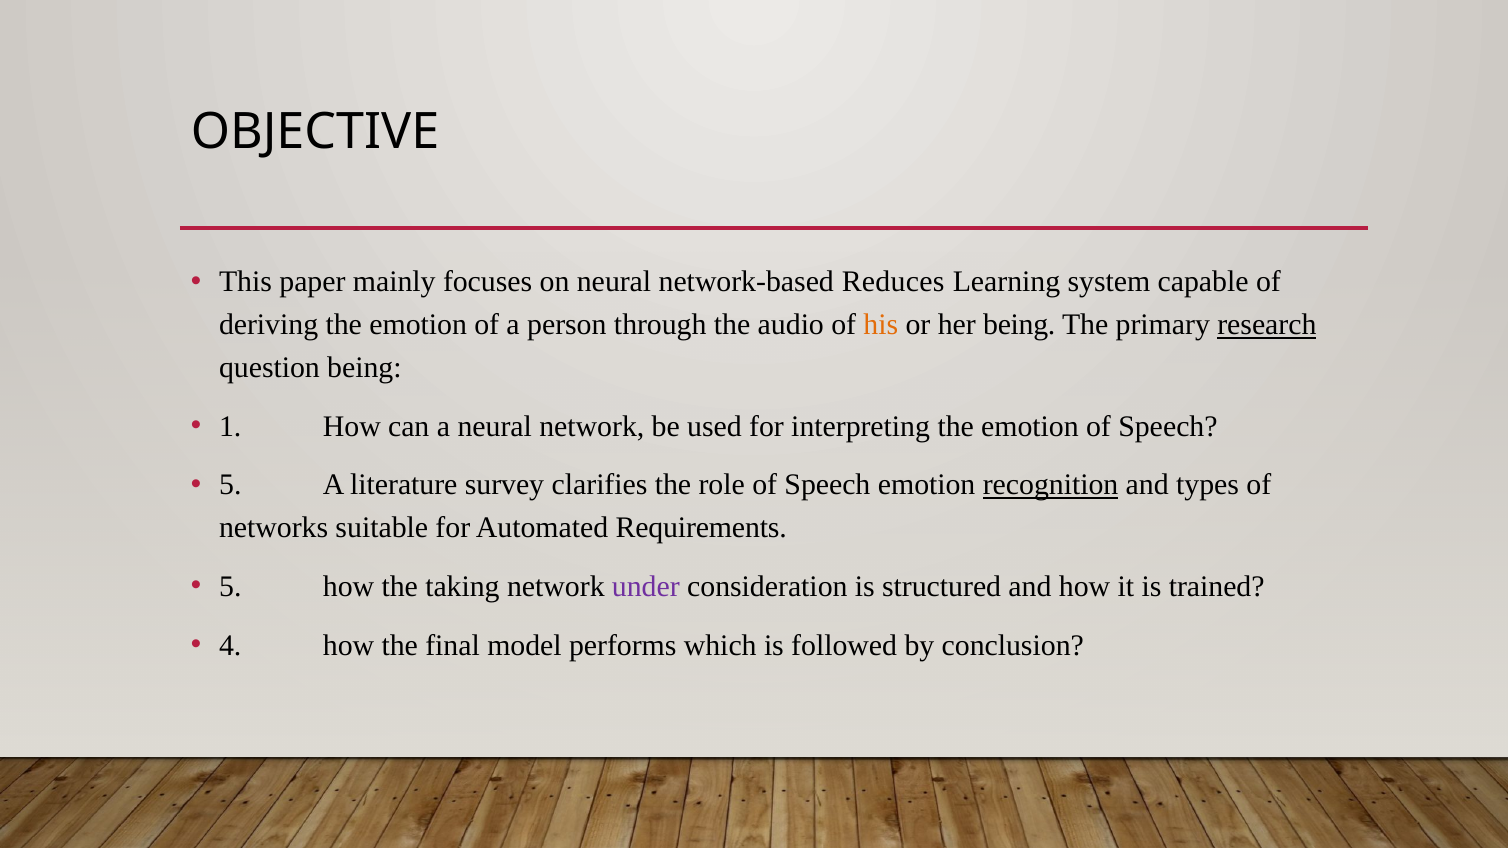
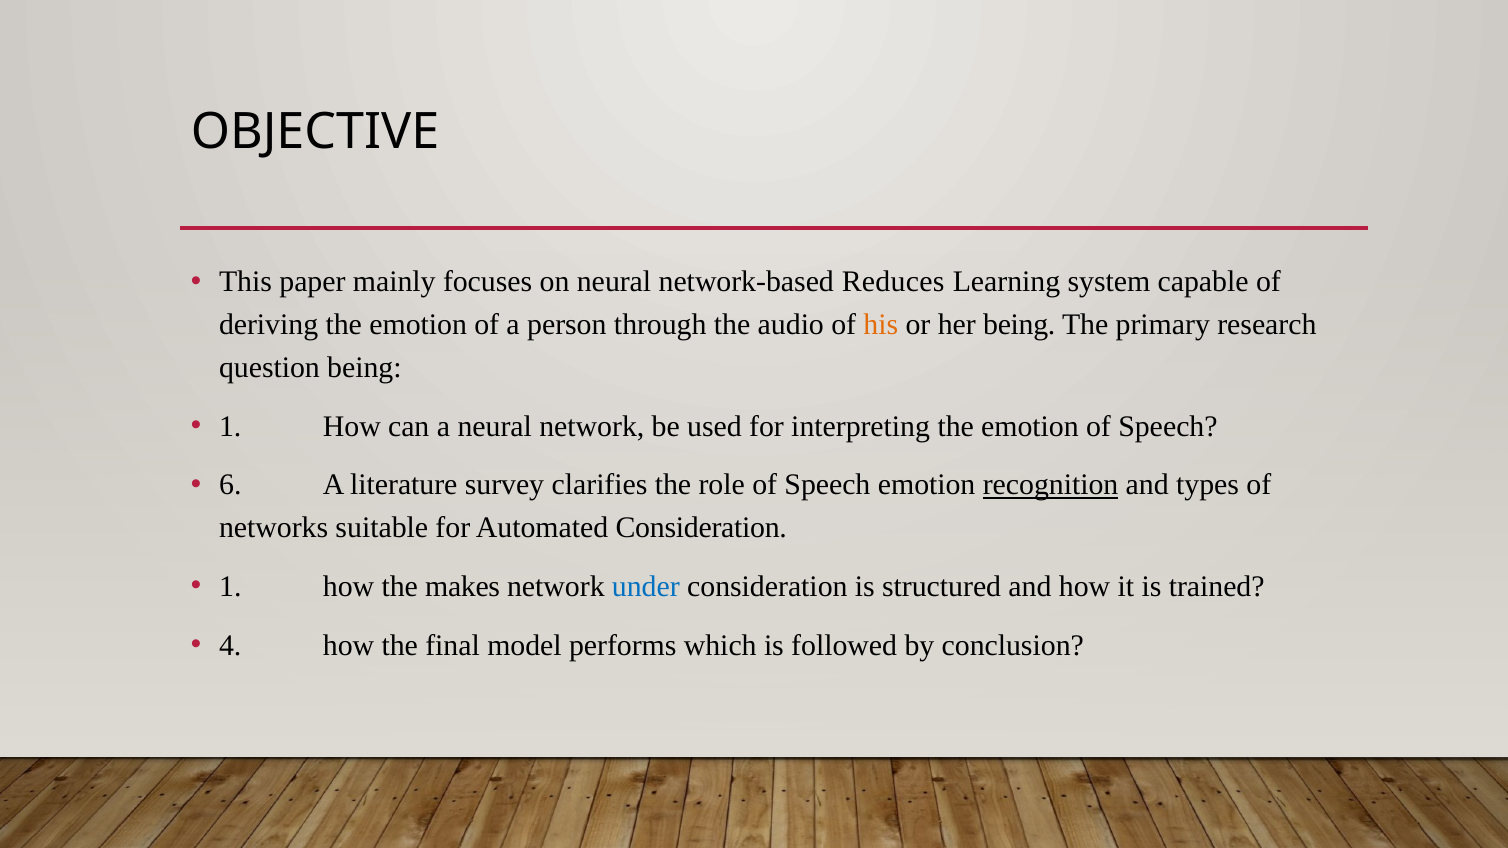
research underline: present -> none
5 at (230, 485): 5 -> 6
Automated Requirements: Requirements -> Consideration
5 at (230, 587): 5 -> 1
taking: taking -> makes
under colour: purple -> blue
